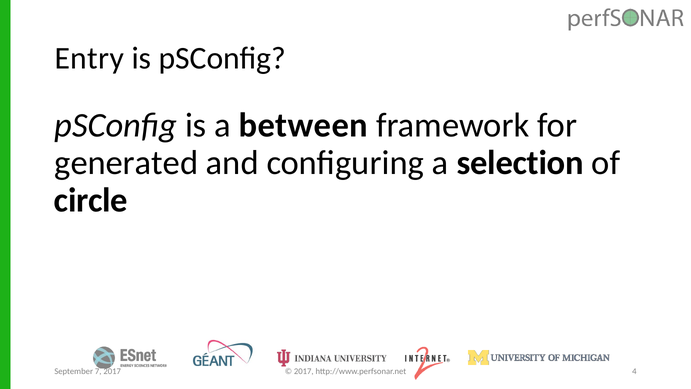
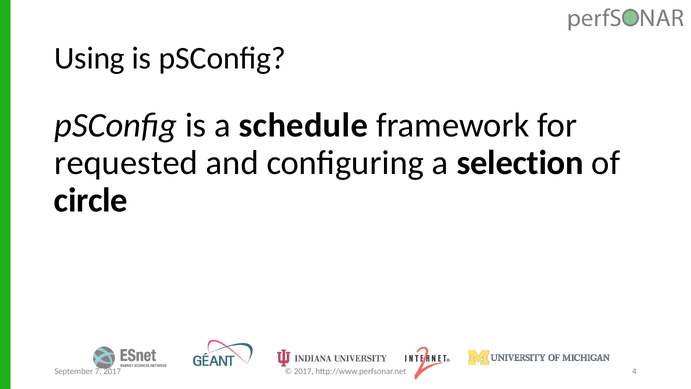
Entry: Entry -> Using
between: between -> schedule
generated: generated -> requested
